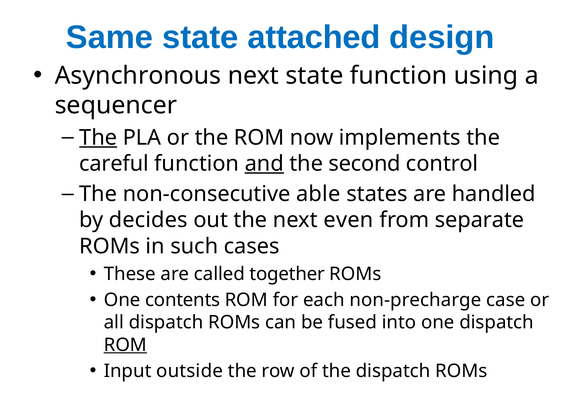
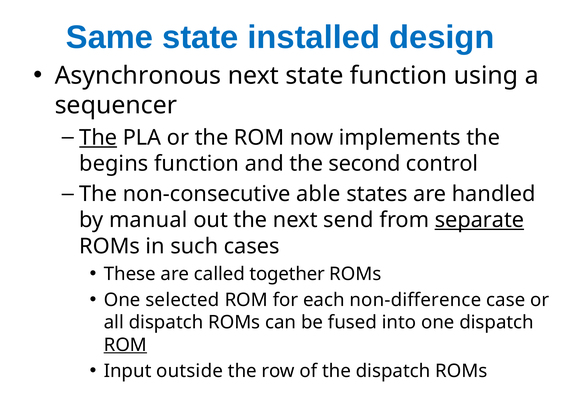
attached: attached -> installed
careful: careful -> begins
and underline: present -> none
decides: decides -> manual
even: even -> send
separate underline: none -> present
contents: contents -> selected
non-precharge: non-precharge -> non-difference
